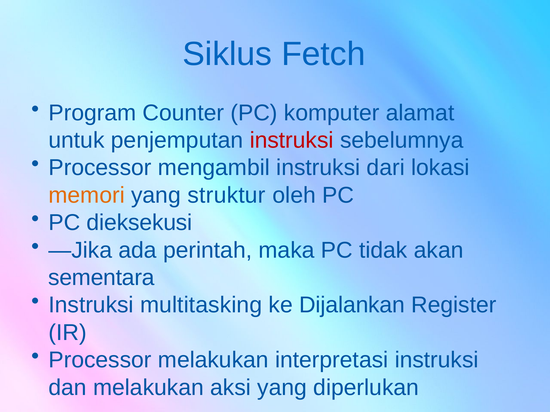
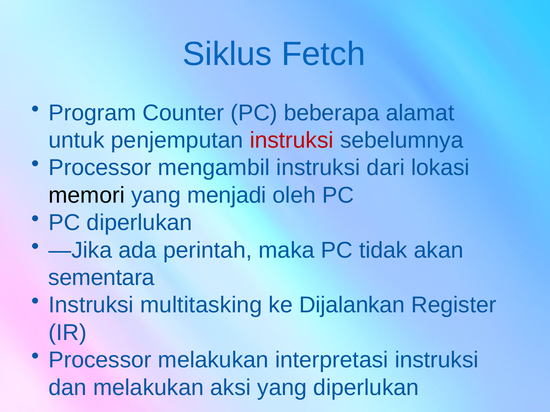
komputer: komputer -> beberapa
memori colour: orange -> black
struktur: struktur -> menjadi
PC dieksekusi: dieksekusi -> diperlukan
